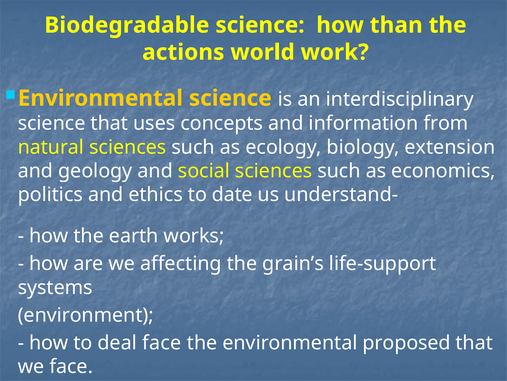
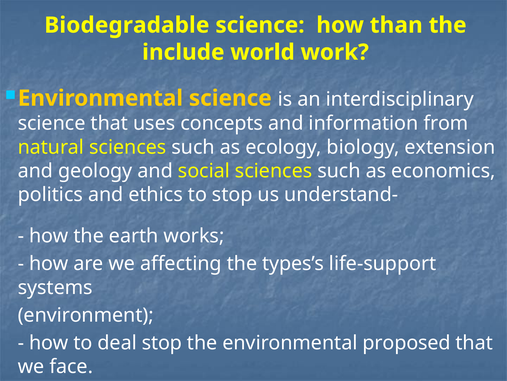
actions: actions -> include
to date: date -> stop
grain’s: grain’s -> types’s
deal face: face -> stop
